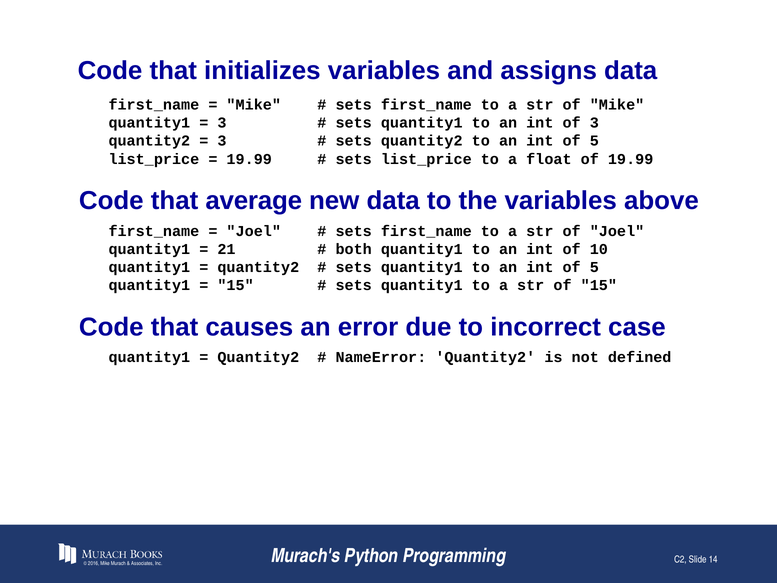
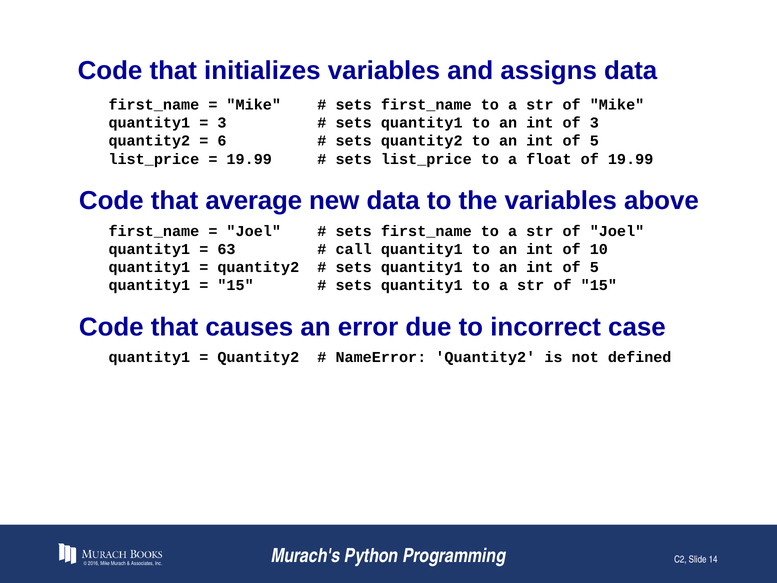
3 at (222, 141): 3 -> 6
21: 21 -> 63
both: both -> call
